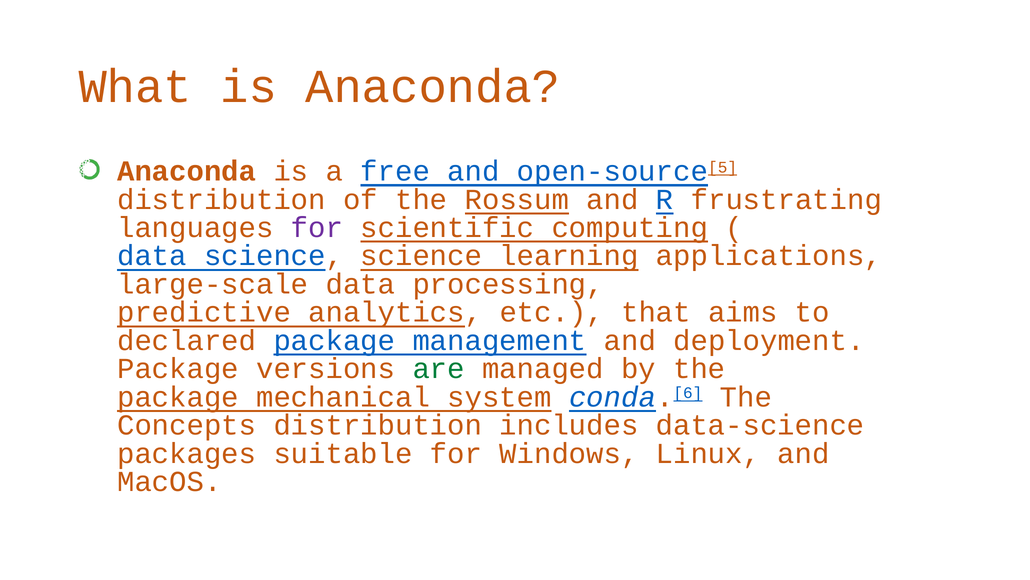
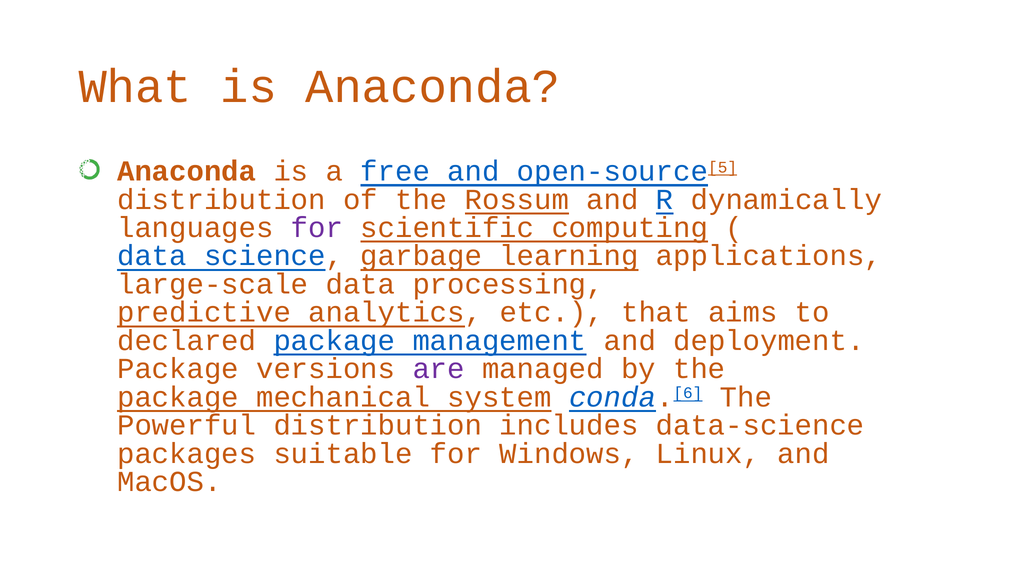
frustrating: frustrating -> dynamically
science science: science -> garbage
are colour: green -> purple
Concepts: Concepts -> Powerful
